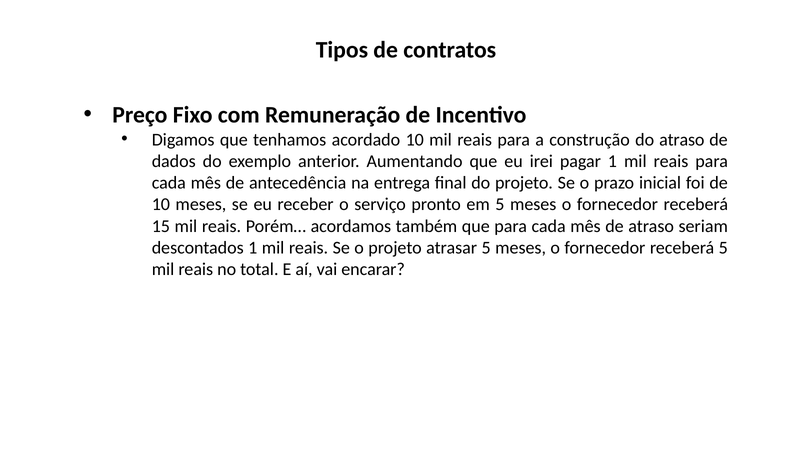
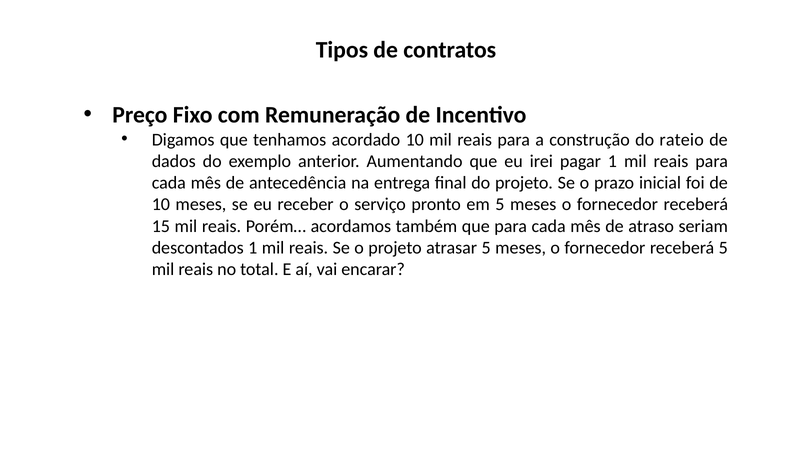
do atraso: atraso -> rateio
